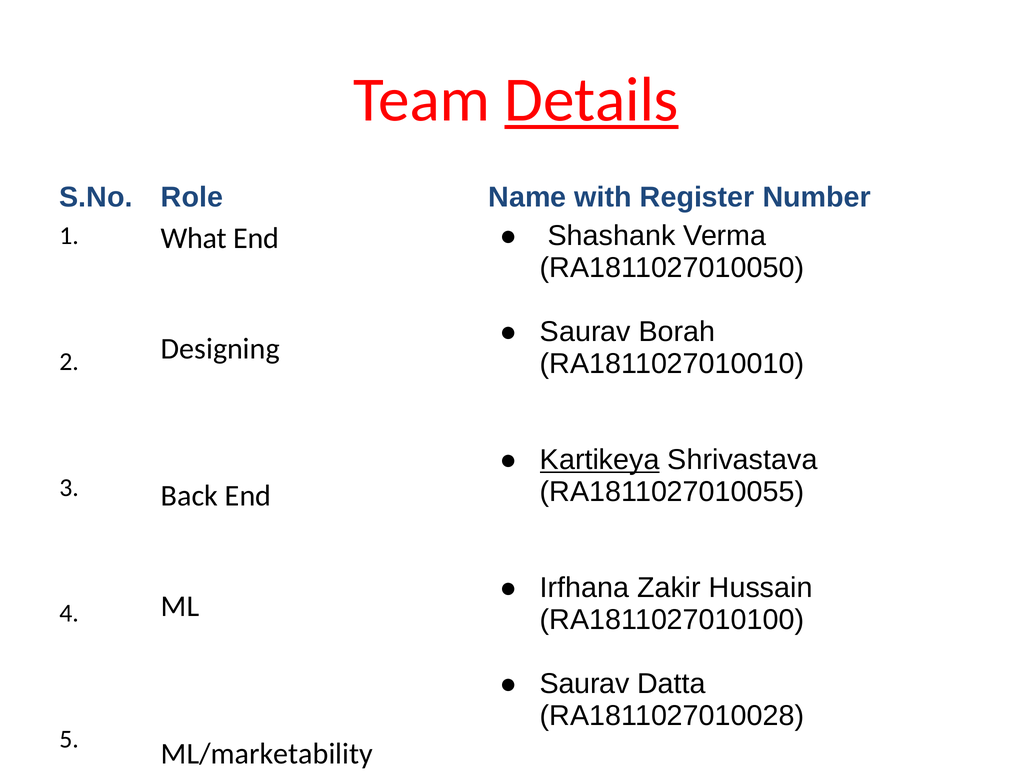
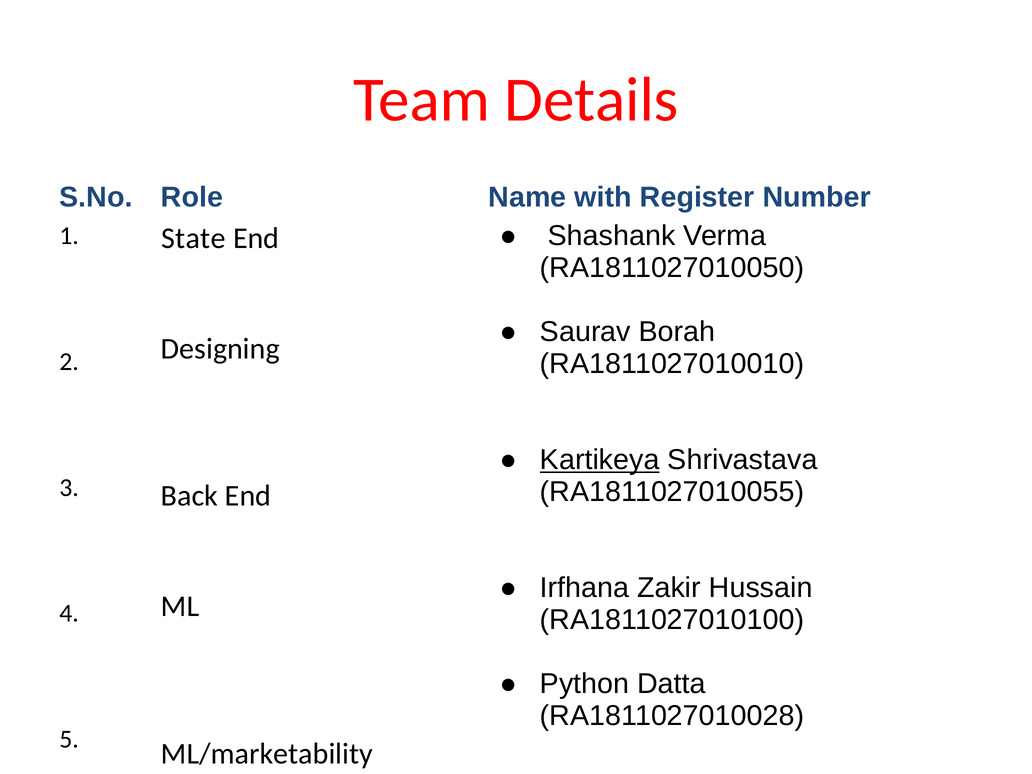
Details underline: present -> none
What: What -> State
Saurav at (585, 684): Saurav -> Python
